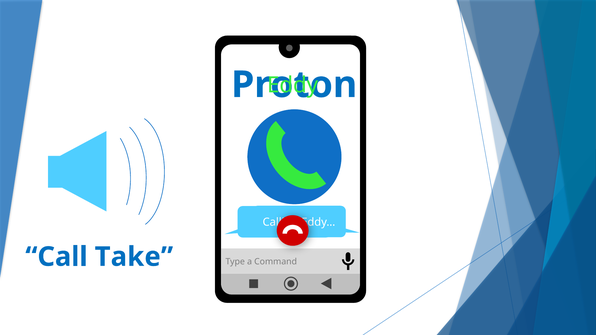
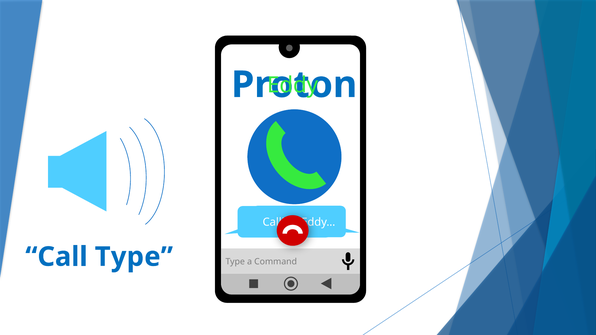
Call Take: Take -> Type
